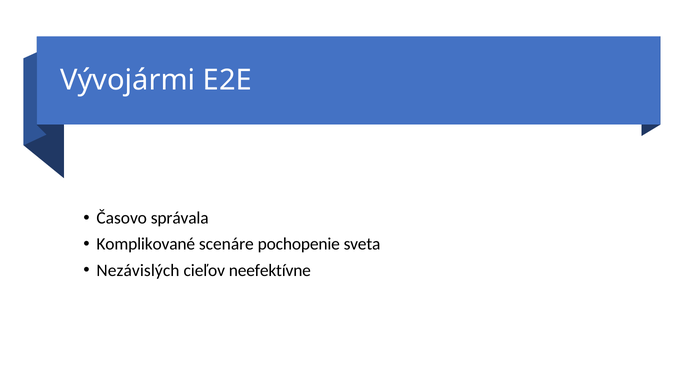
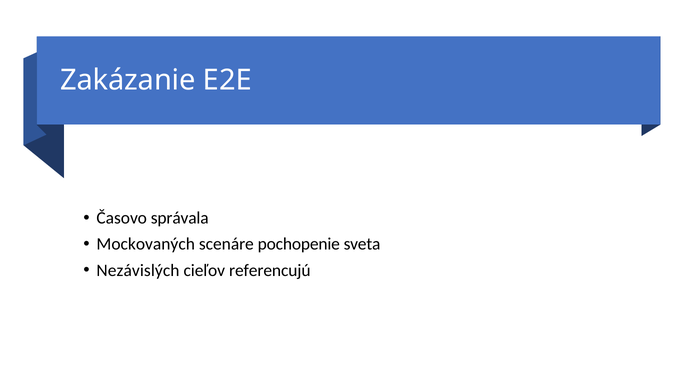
Vývojármi: Vývojármi -> Zakázanie
Komplikované: Komplikované -> Mockovaných
neefektívne: neefektívne -> referencujú
